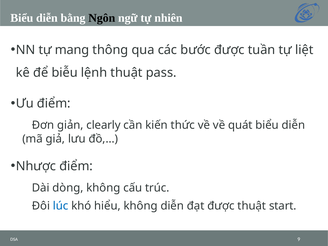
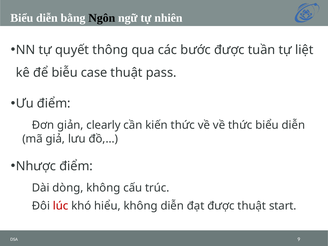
mang: mang -> quyết
lệnh: lệnh -> case
về quát: quát -> thức
lúc colour: blue -> red
